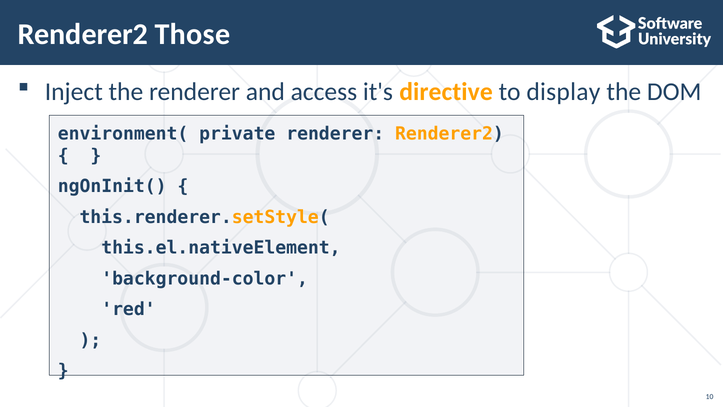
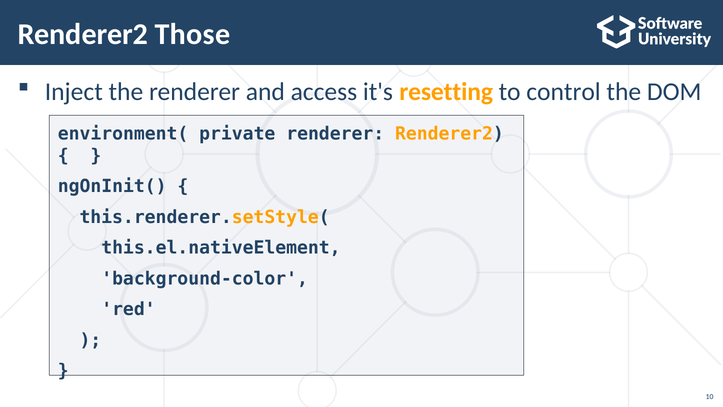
directive: directive -> resetting
display: display -> control
